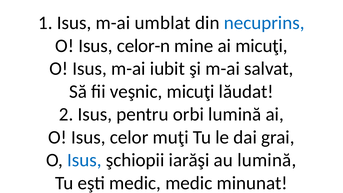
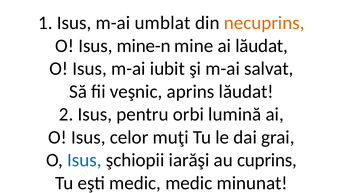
necuprins colour: blue -> orange
celor-n: celor-n -> mine-n
ai micuţi: micuţi -> lăudat
veşnic micuţi: micuţi -> aprins
au lumină: lumină -> cuprins
